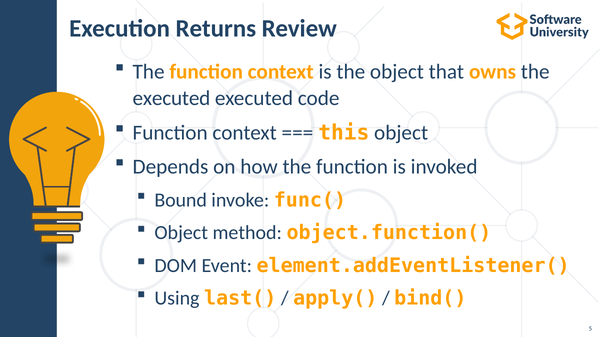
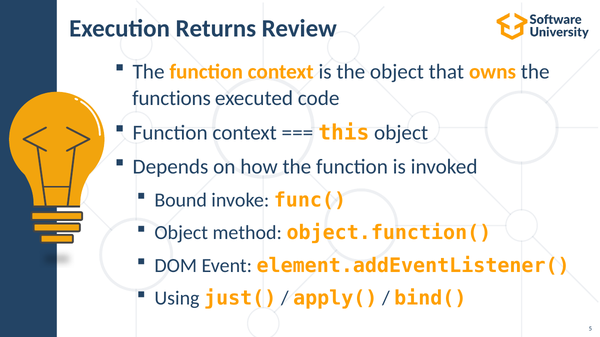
executed at (171, 99): executed -> functions
last(: last( -> just(
